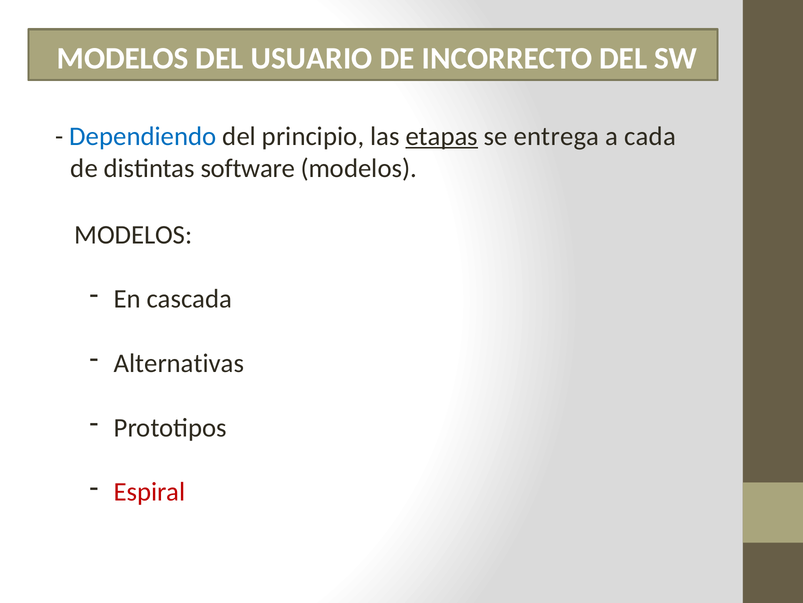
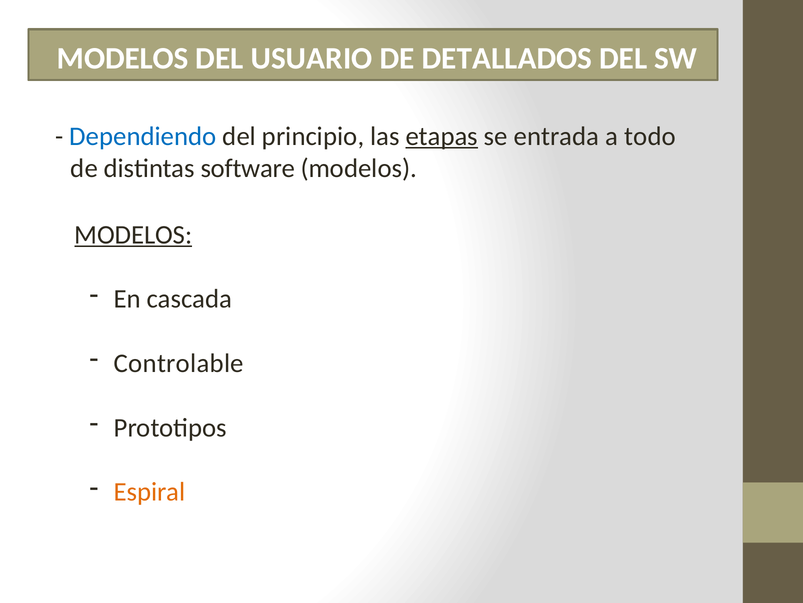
INCORRECTO: INCORRECTO -> DETALLADOS
entrega: entrega -> entrada
cada: cada -> todo
MODELOS at (133, 234) underline: none -> present
Alternativas: Alternativas -> Controlable
Espiral colour: red -> orange
